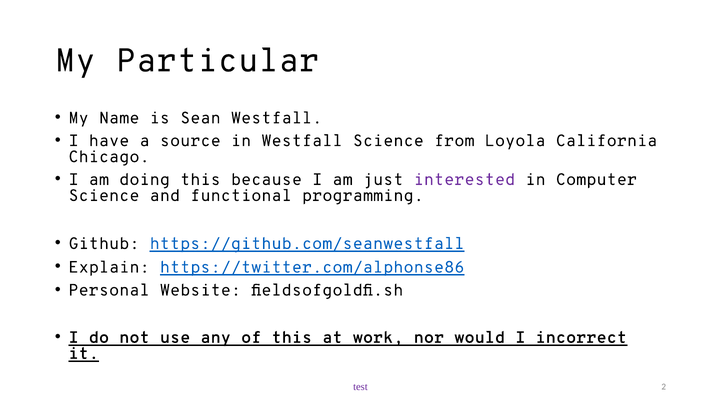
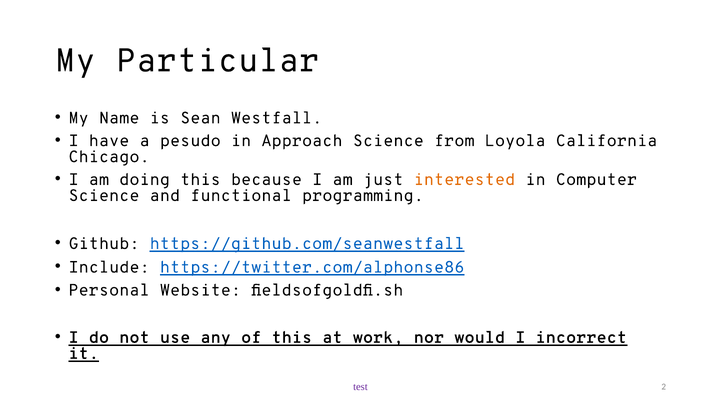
source: source -> pesudo
in Westfall: Westfall -> Approach
interested colour: purple -> orange
Explain: Explain -> Include
